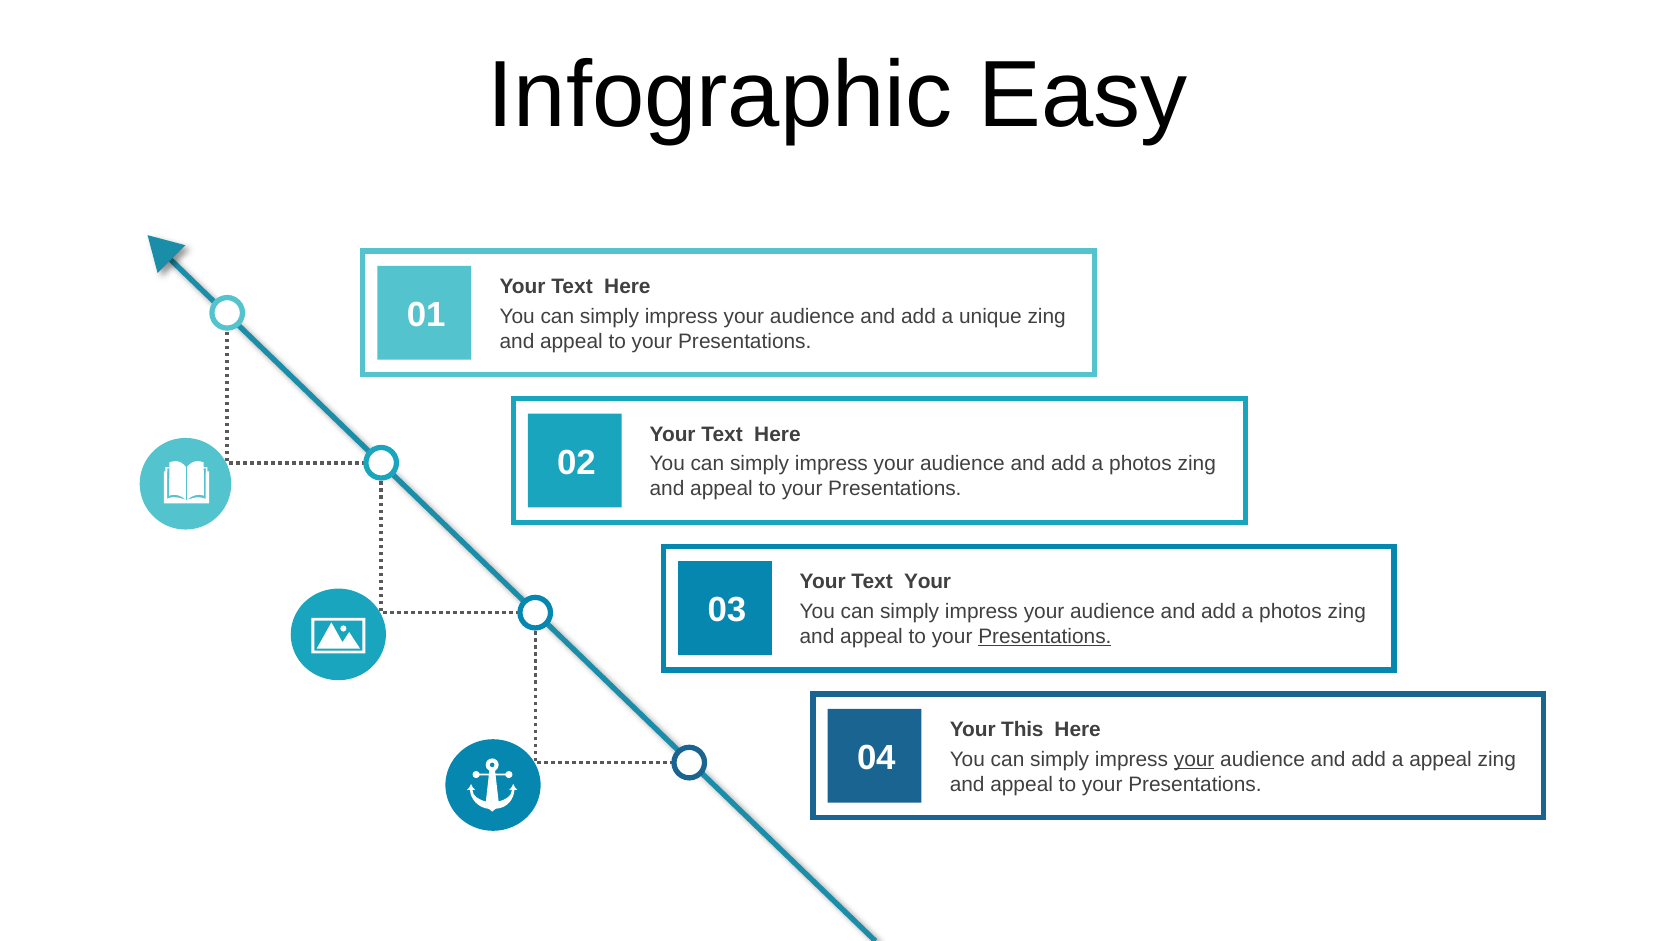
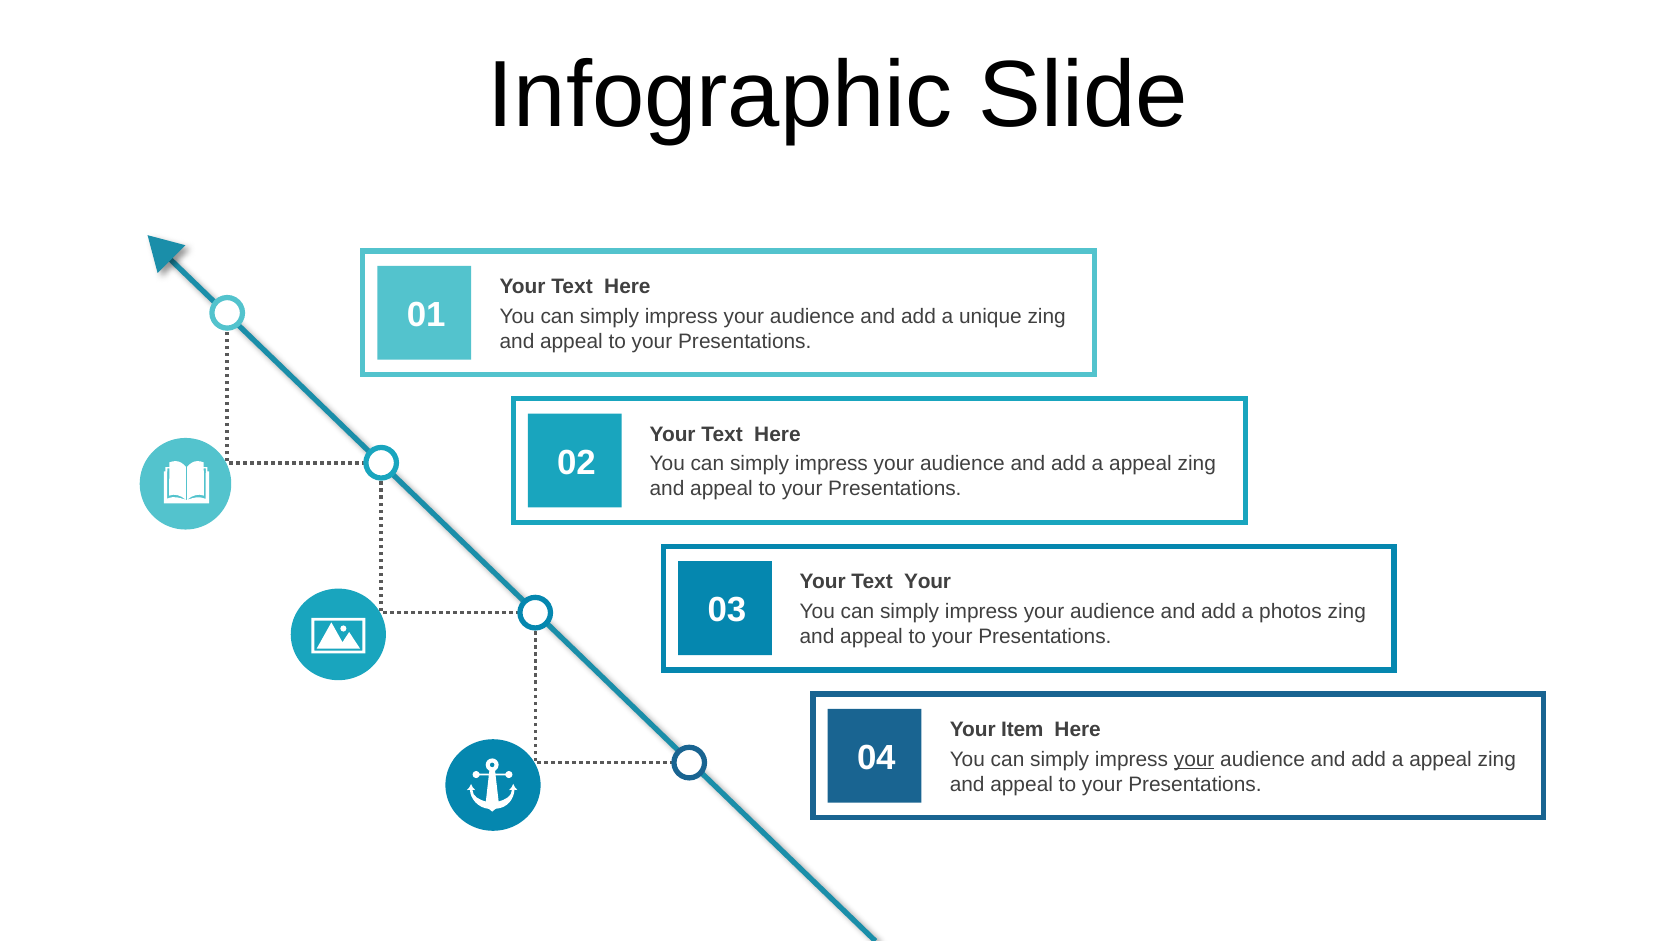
Easy: Easy -> Slide
photos at (1140, 464): photos -> appeal
Presentations at (1045, 636) underline: present -> none
This: This -> Item
